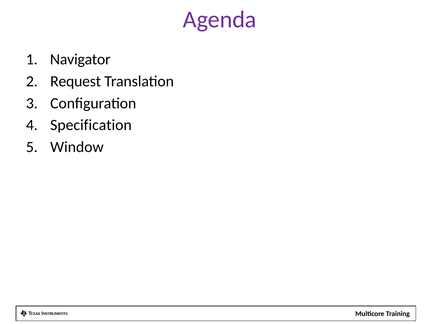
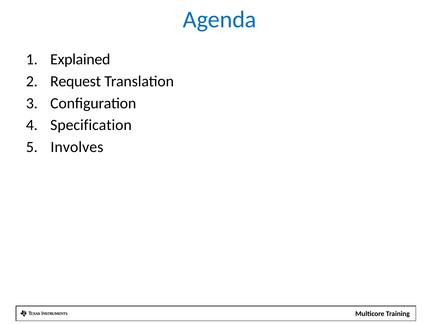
Agenda colour: purple -> blue
Navigator: Navigator -> Explained
Window: Window -> Involves
